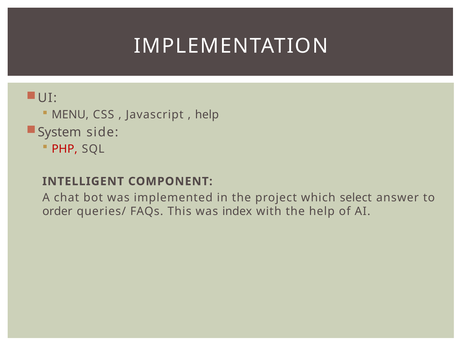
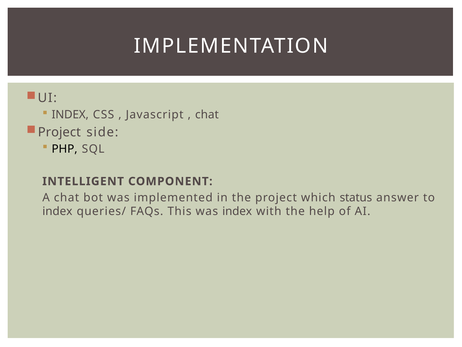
MENU at (70, 115): MENU -> INDEX
help at (207, 115): help -> chat
System at (59, 132): System -> Project
PHP colour: red -> black
select: select -> status
order at (57, 211): order -> index
